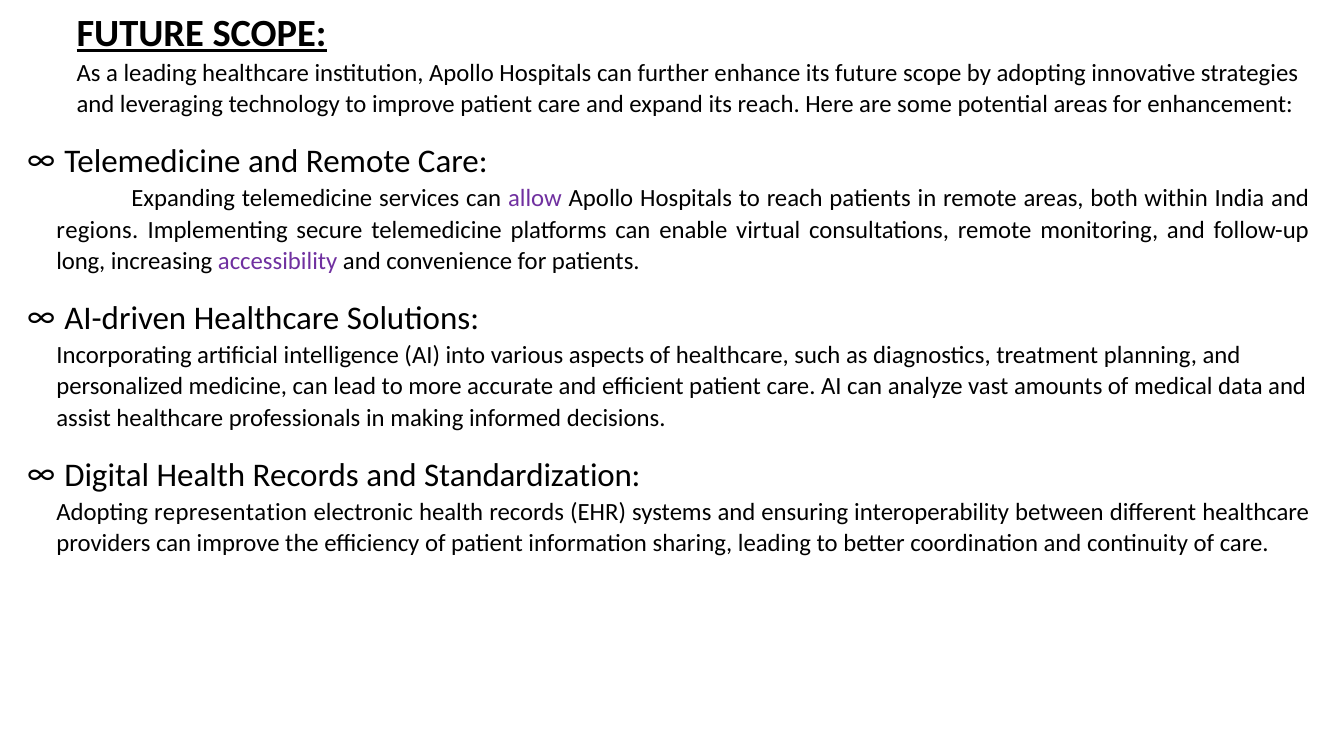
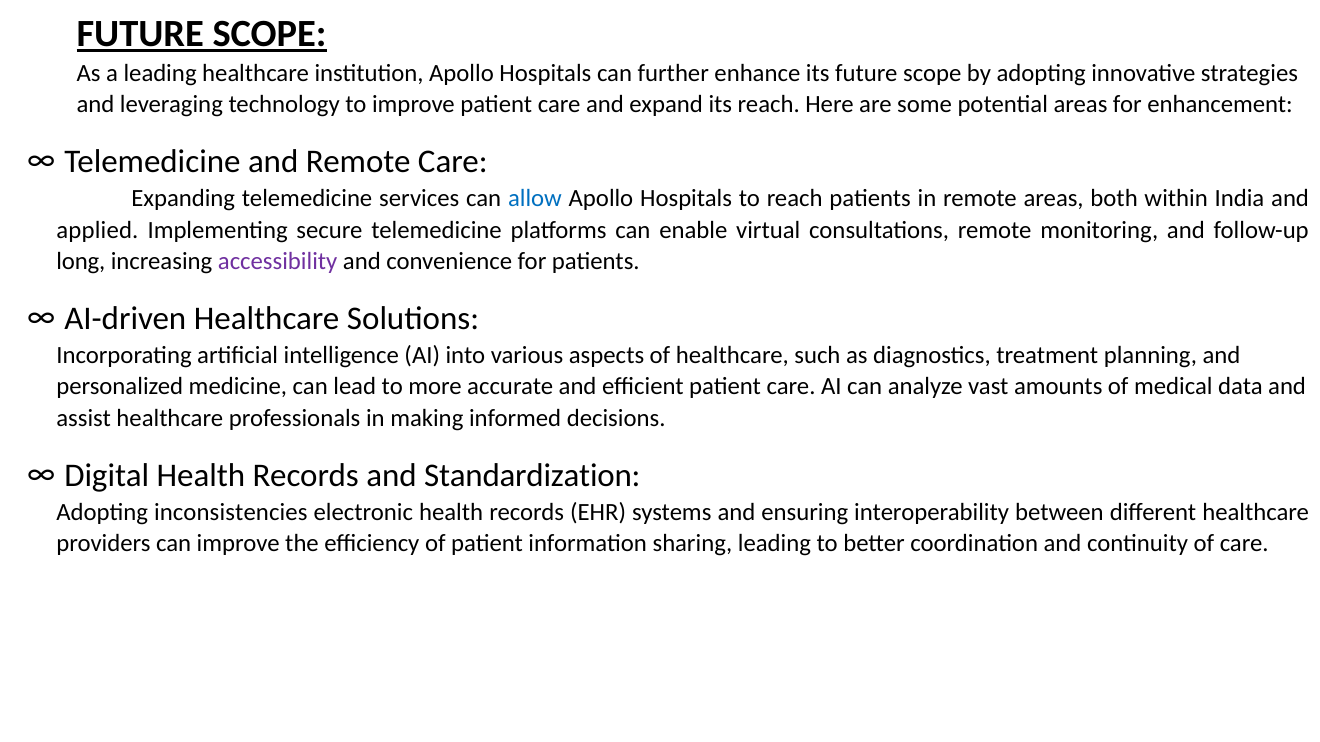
allow colour: purple -> blue
regions: regions -> applied
representation: representation -> inconsistencies
